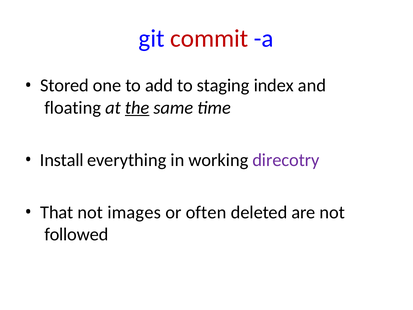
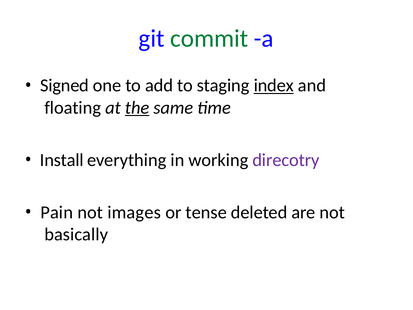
commit colour: red -> green
Stored: Stored -> Signed
index underline: none -> present
That: That -> Pain
often: often -> tense
followed: followed -> basically
